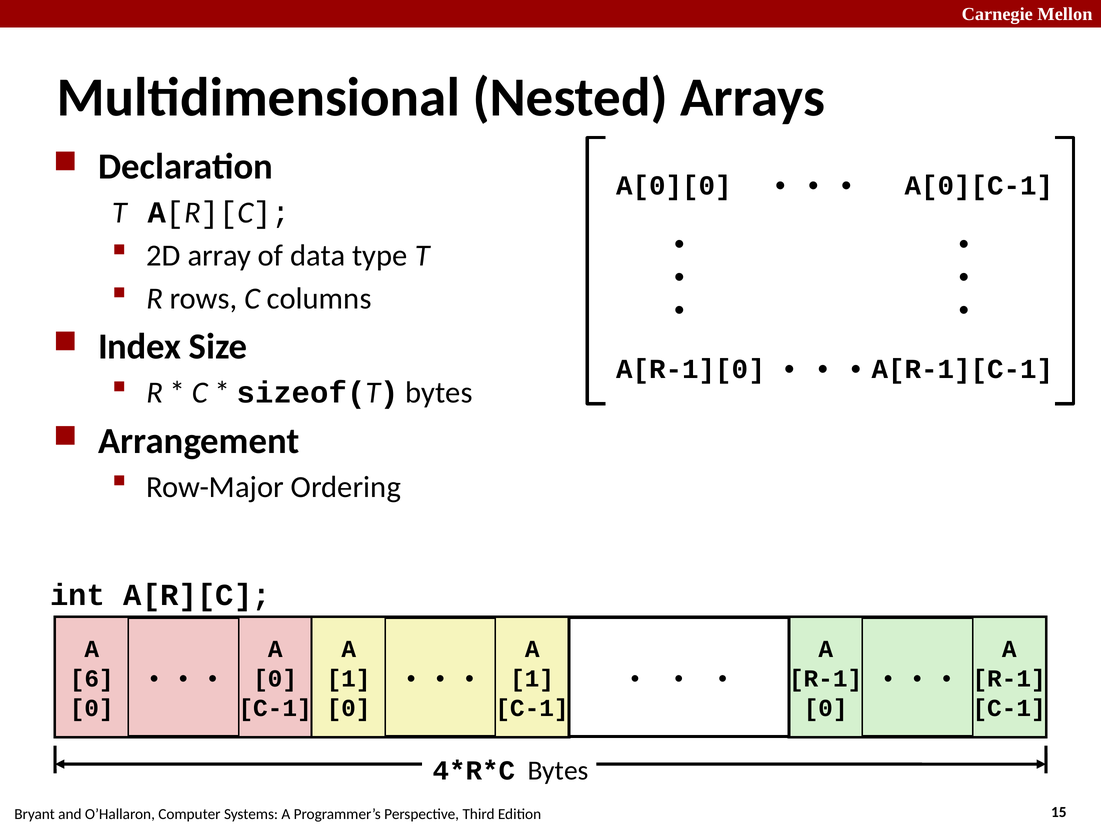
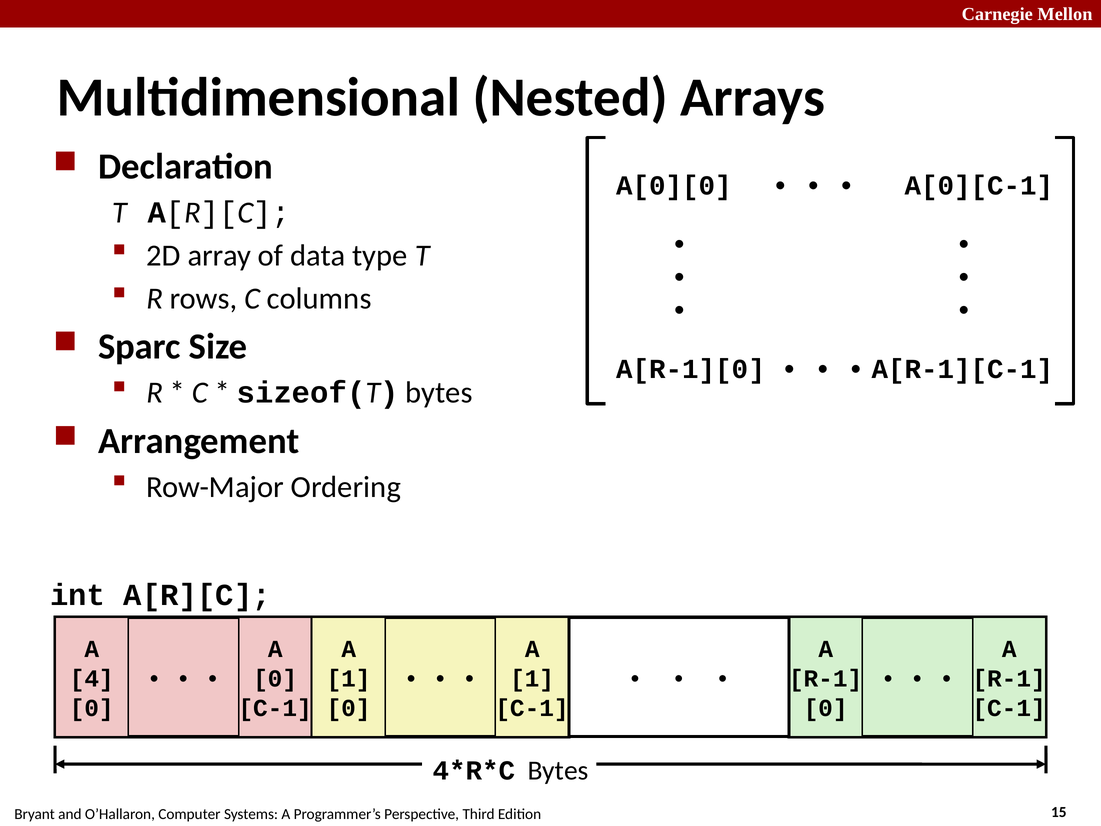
Index: Index -> Sparc
6: 6 -> 4
